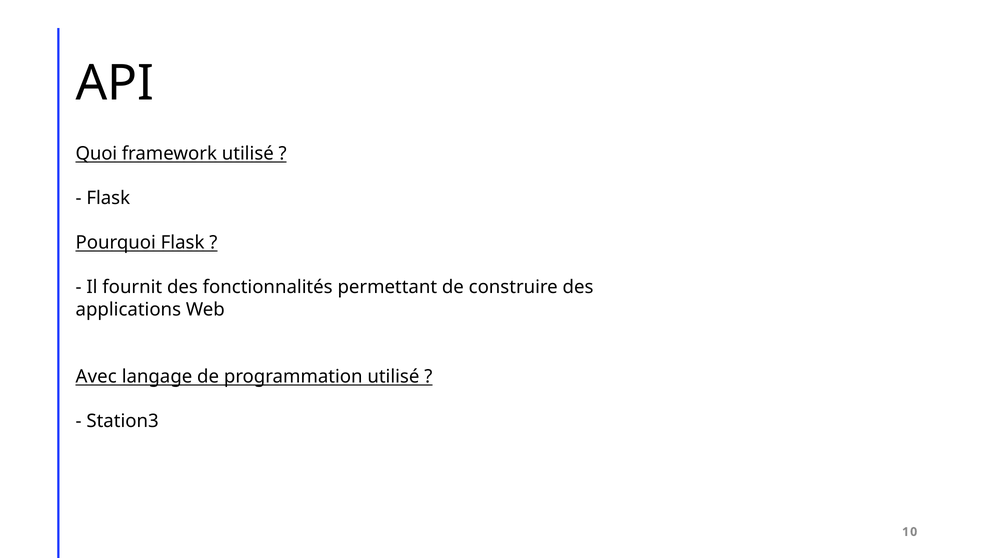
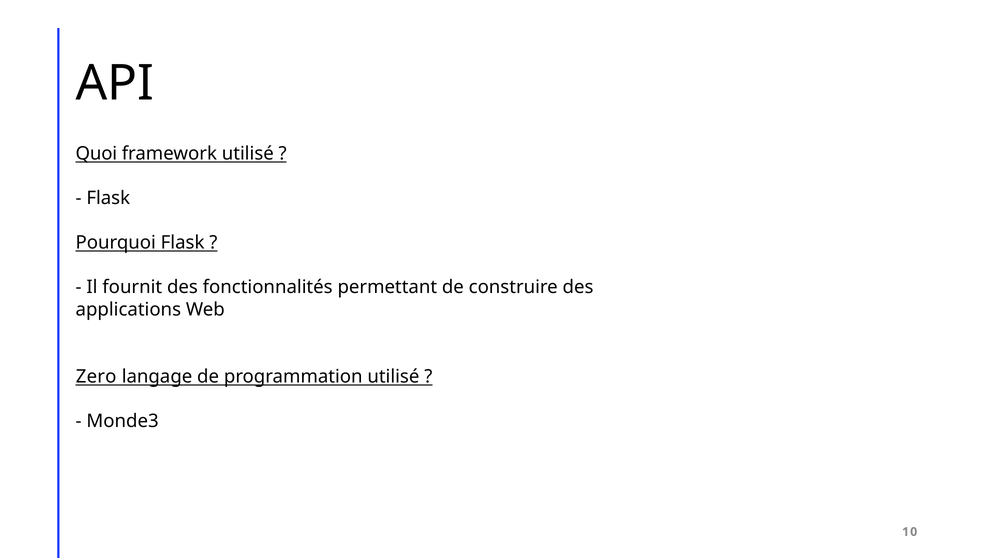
Avec: Avec -> Zero
Station3: Station3 -> Monde3
